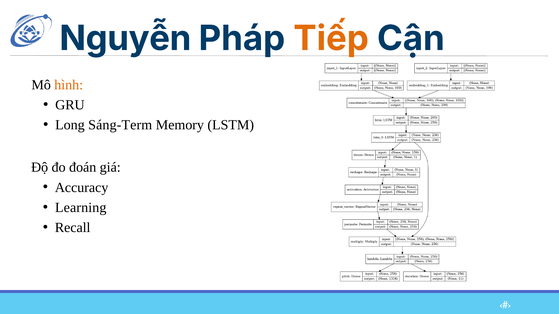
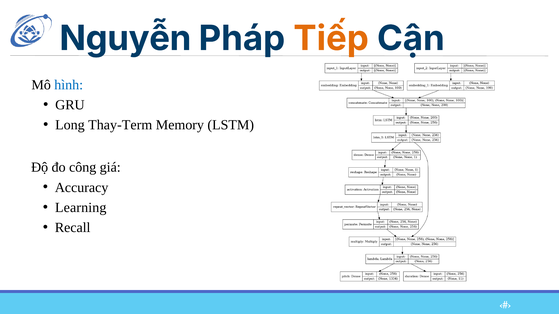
hình colour: orange -> blue
Sáng-Term: Sáng-Term -> Thay-Term
đoán: đoán -> công
